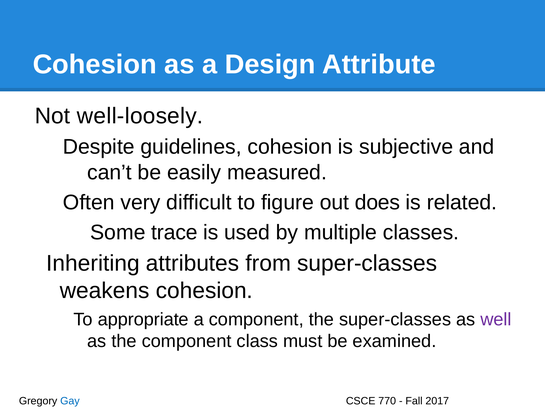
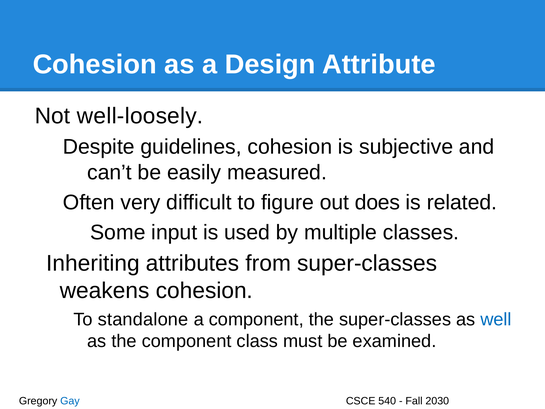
trace: trace -> input
appropriate: appropriate -> standalone
well colour: purple -> blue
770: 770 -> 540
2017: 2017 -> 2030
